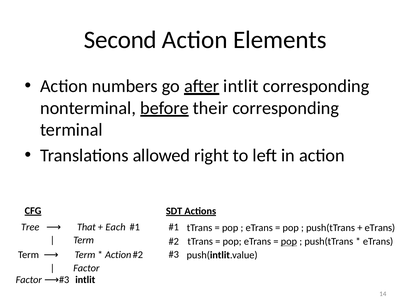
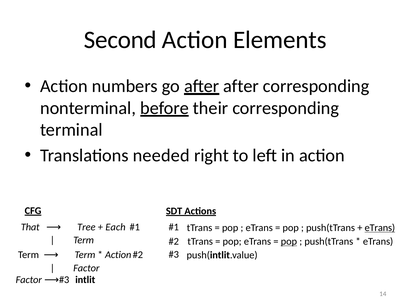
intlit at (241, 86): intlit -> after
allowed: allowed -> needed
Tree: Tree -> That
That: That -> Tree
eTrans at (380, 228) underline: none -> present
